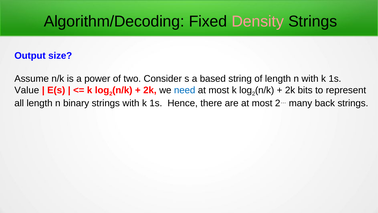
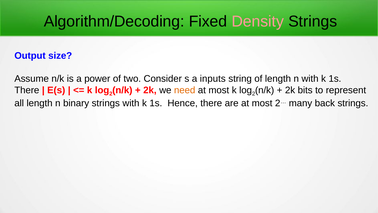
based: based -> inputs
Value at (27, 90): Value -> There
need colour: blue -> orange
